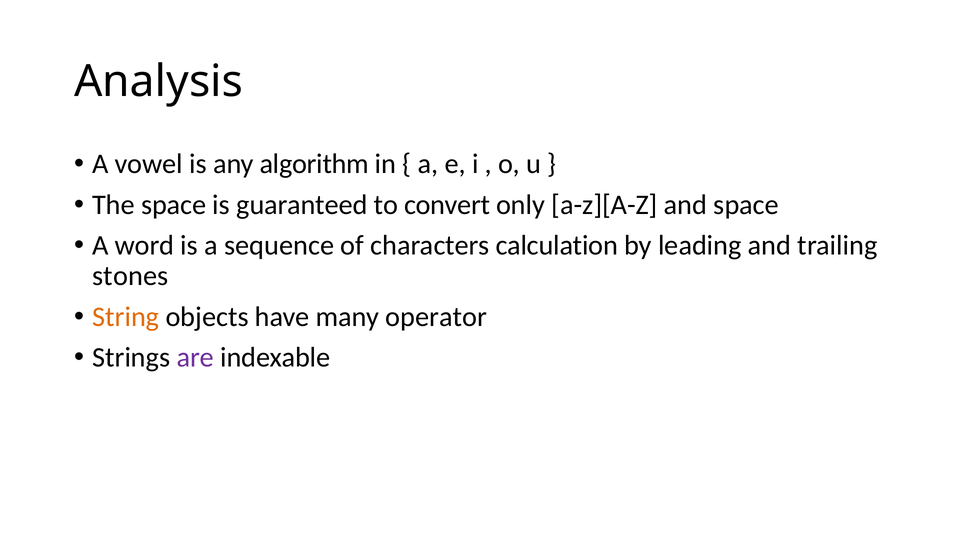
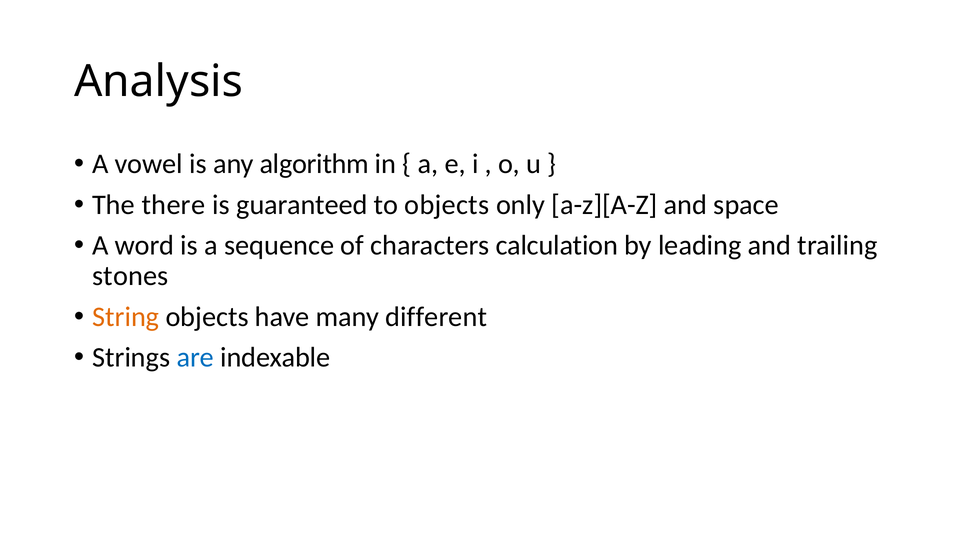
The space: space -> there
to convert: convert -> objects
operator: operator -> different
are colour: purple -> blue
